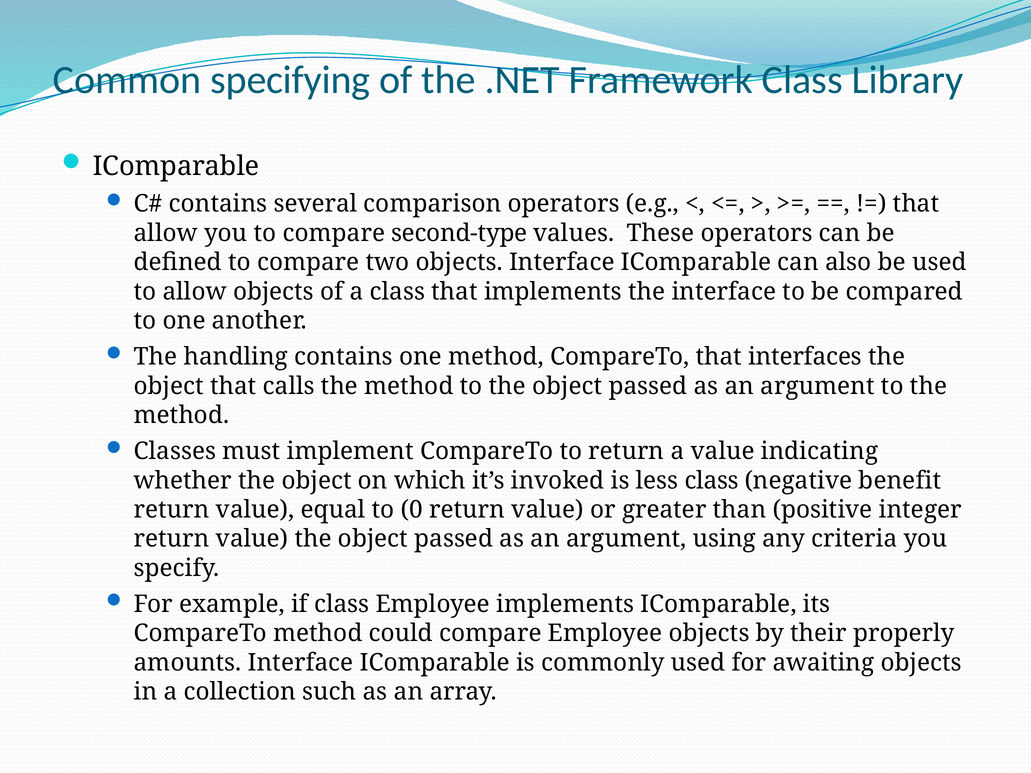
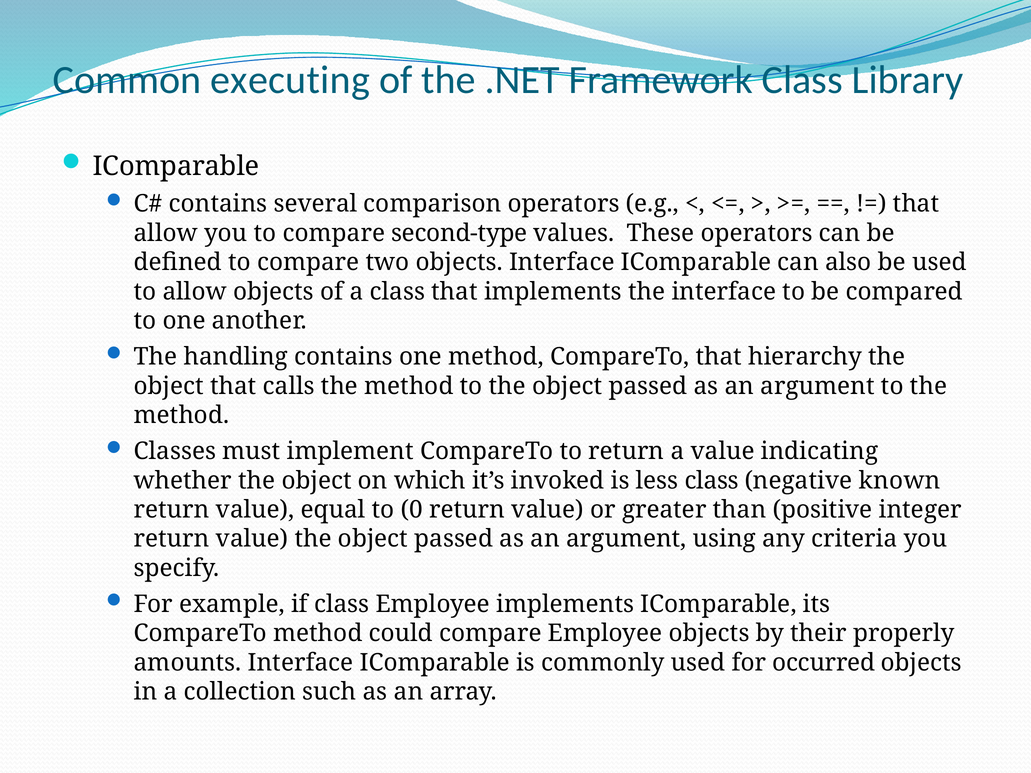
specifying: specifying -> executing
interfaces: interfaces -> hierarchy
benefit: benefit -> known
awaiting: awaiting -> occurred
